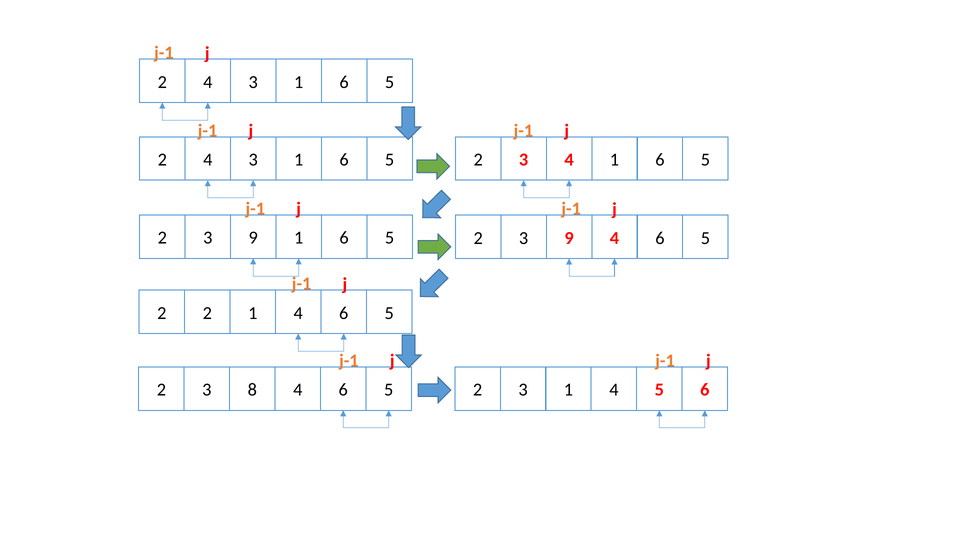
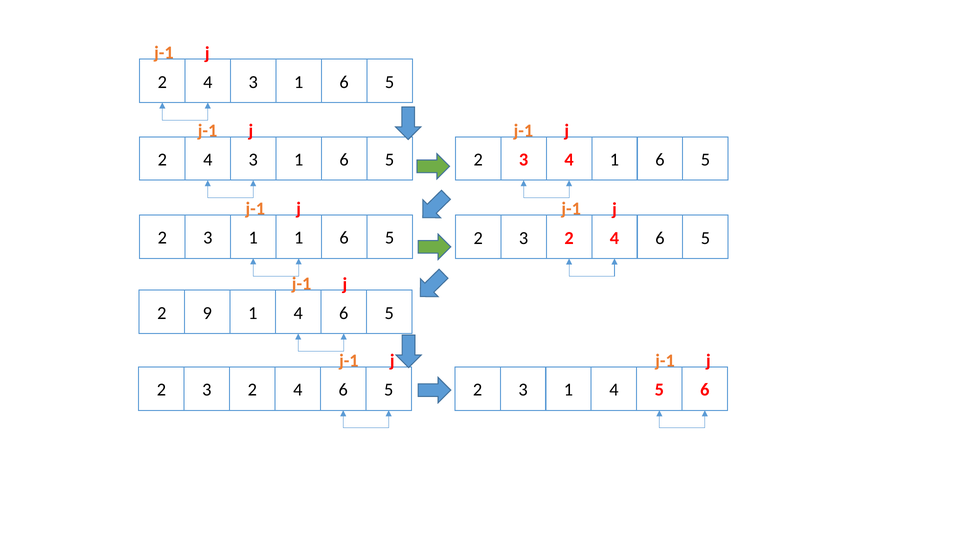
9 at (253, 238): 9 -> 1
9 at (569, 238): 9 -> 2
2 2: 2 -> 9
8 at (252, 390): 8 -> 2
